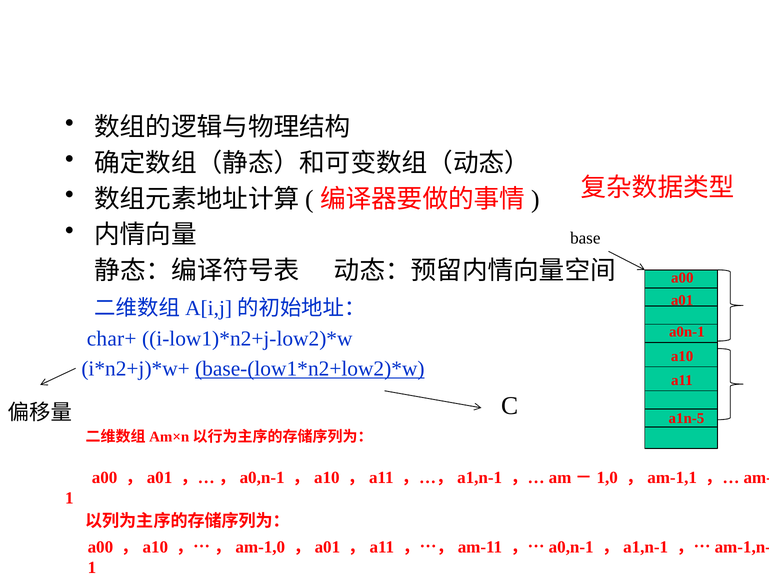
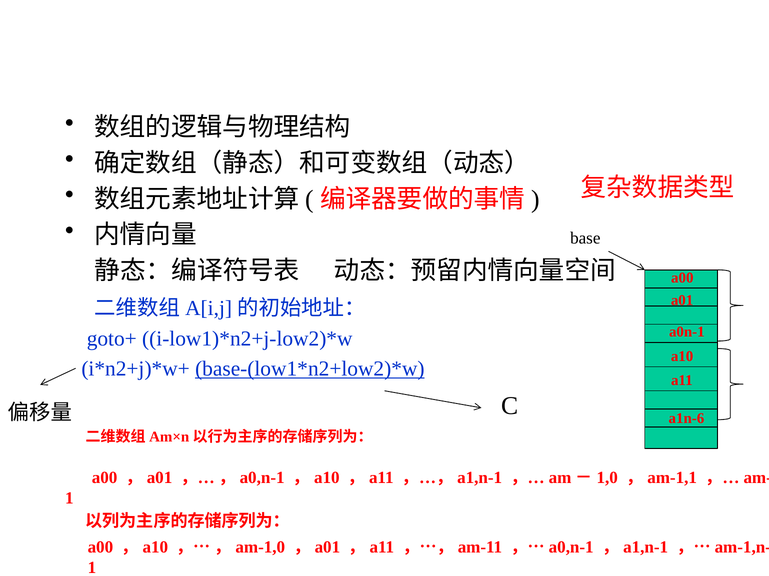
char+: char+ -> goto+
a1n-5: a1n-5 -> a1n-6
